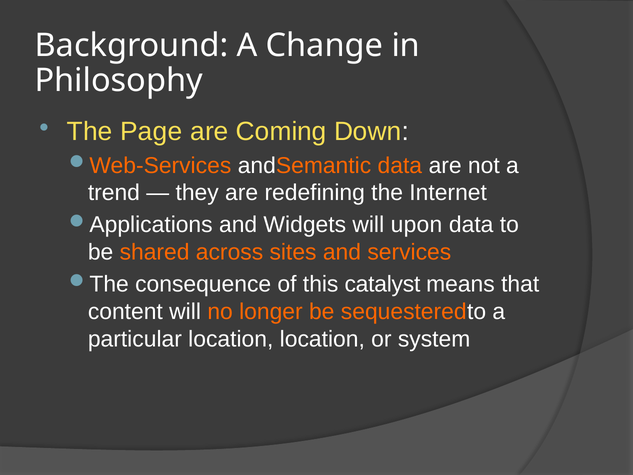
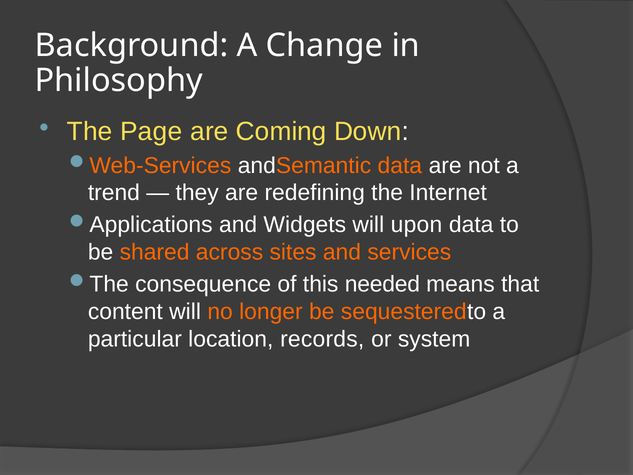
catalyst: catalyst -> needed
location location: location -> records
